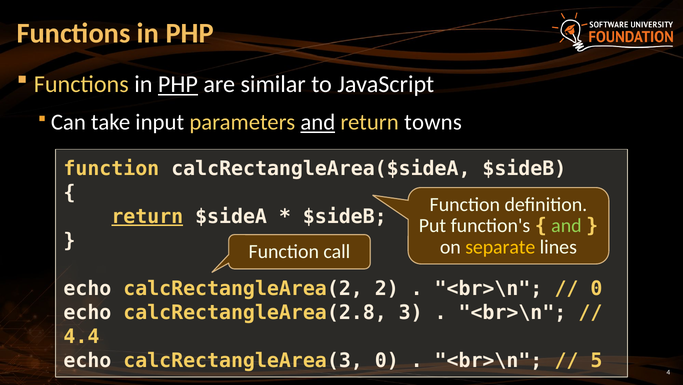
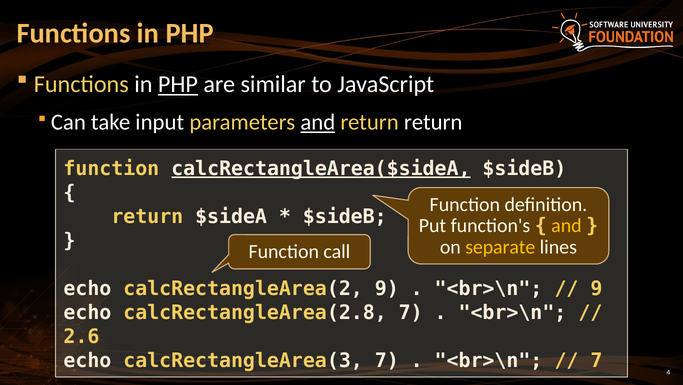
return towns: towns -> return
calcRectangleArea($sideA underline: none -> present
return at (147, 216) underline: present -> none
and at (566, 225) colour: light green -> yellow
calcRectangleArea(2 2: 2 -> 9
0 at (596, 288): 0 -> 9
calcRectangleArea(2.8 3: 3 -> 7
4.4: 4.4 -> 2.6
calcRectangleArea(3 0: 0 -> 7
5 at (596, 360): 5 -> 7
